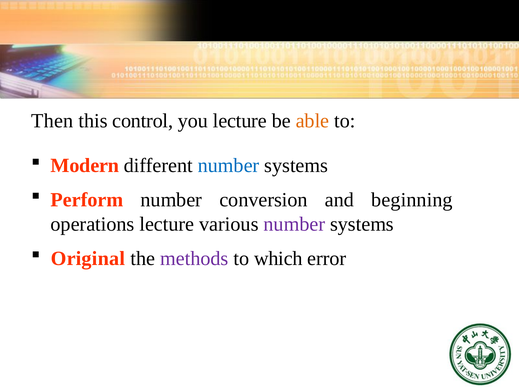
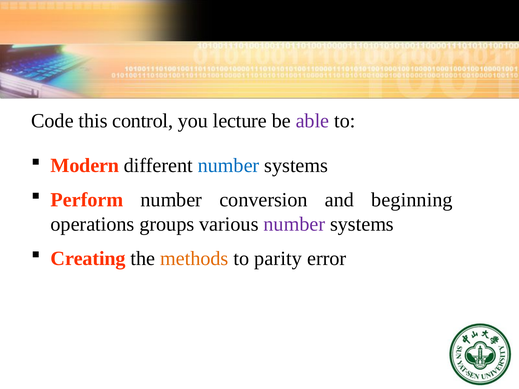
Then: Then -> Code
able colour: orange -> purple
operations lecture: lecture -> groups
Original: Original -> Creating
methods colour: purple -> orange
which: which -> parity
